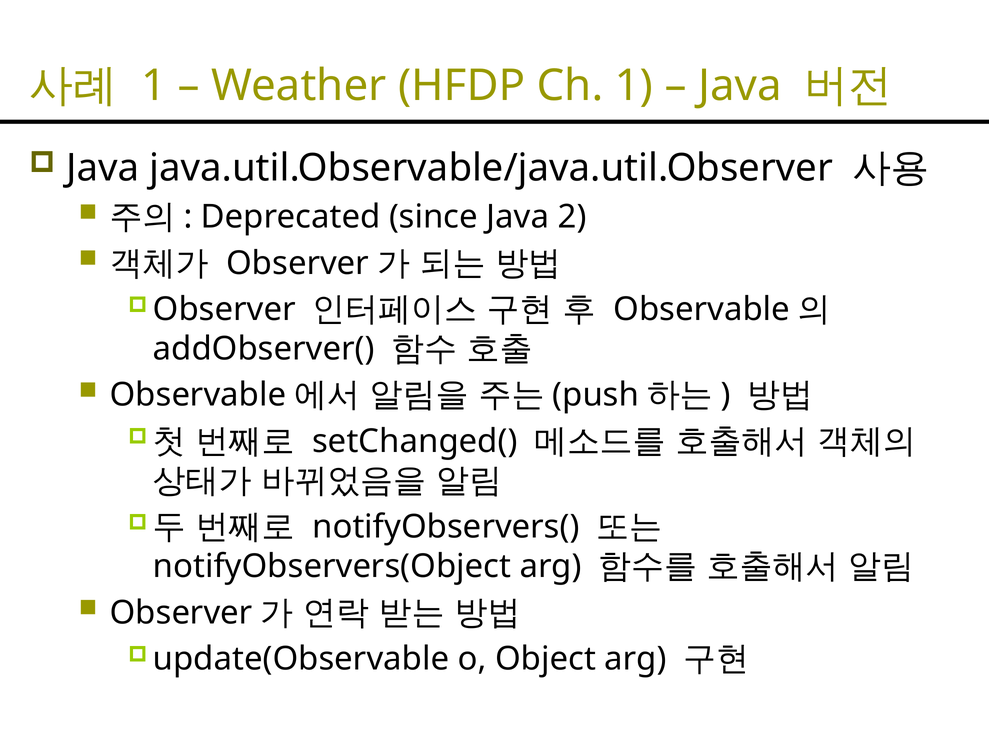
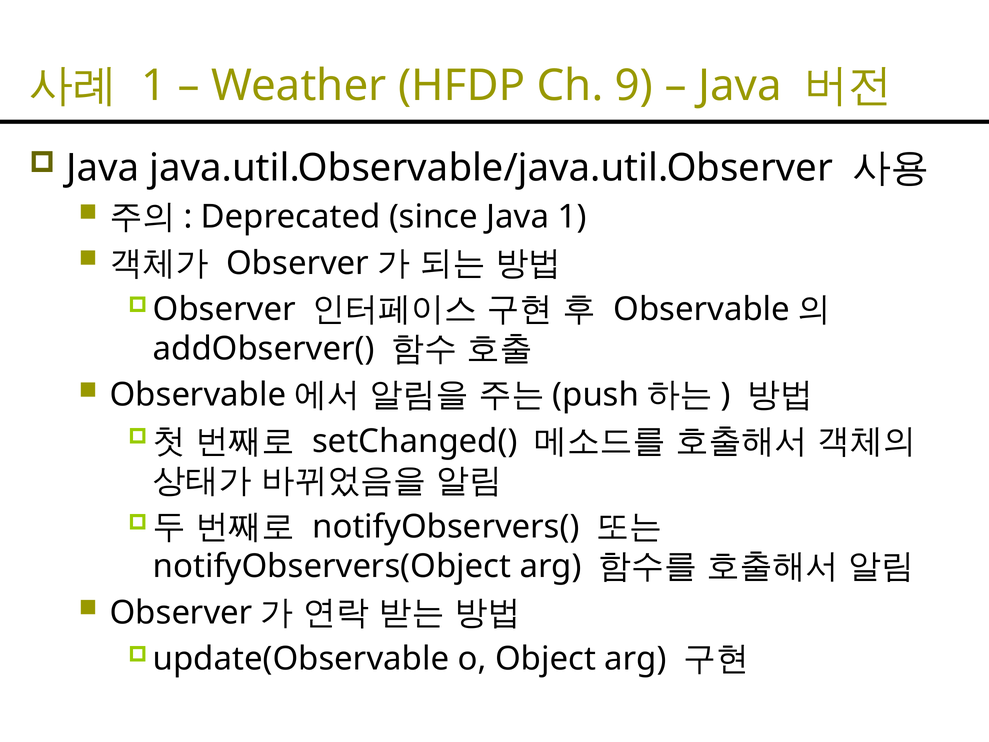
Ch 1: 1 -> 9
Java 2: 2 -> 1
